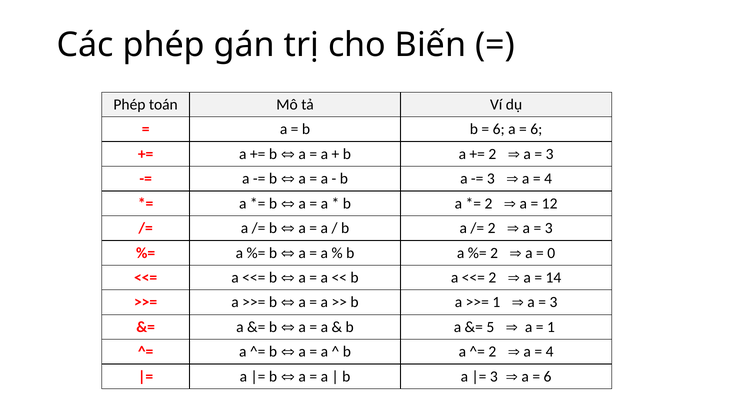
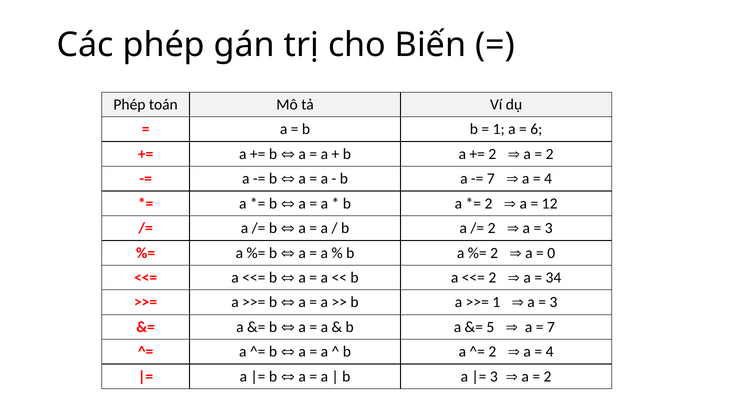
6 at (499, 129): 6 -> 1
3 at (550, 154): 3 -> 2
3 at (491, 179): 3 -> 7
14: 14 -> 34
1 at (551, 327): 1 -> 7
6 at (548, 376): 6 -> 2
